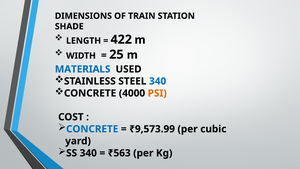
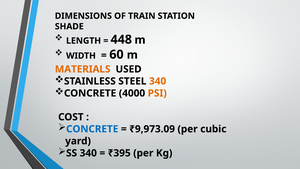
422: 422 -> 448
25: 25 -> 60
MATERIALS colour: blue -> orange
340 at (158, 81) colour: blue -> orange
₹9,573.99: ₹9,573.99 -> ₹9,973.09
₹563: ₹563 -> ₹395
